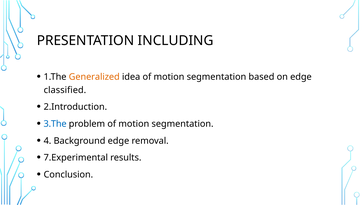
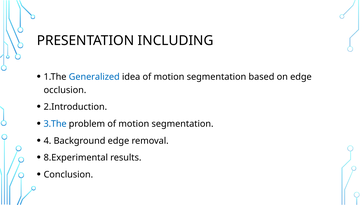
Generalized colour: orange -> blue
classified: classified -> occlusion
7.Experimental: 7.Experimental -> 8.Experimental
